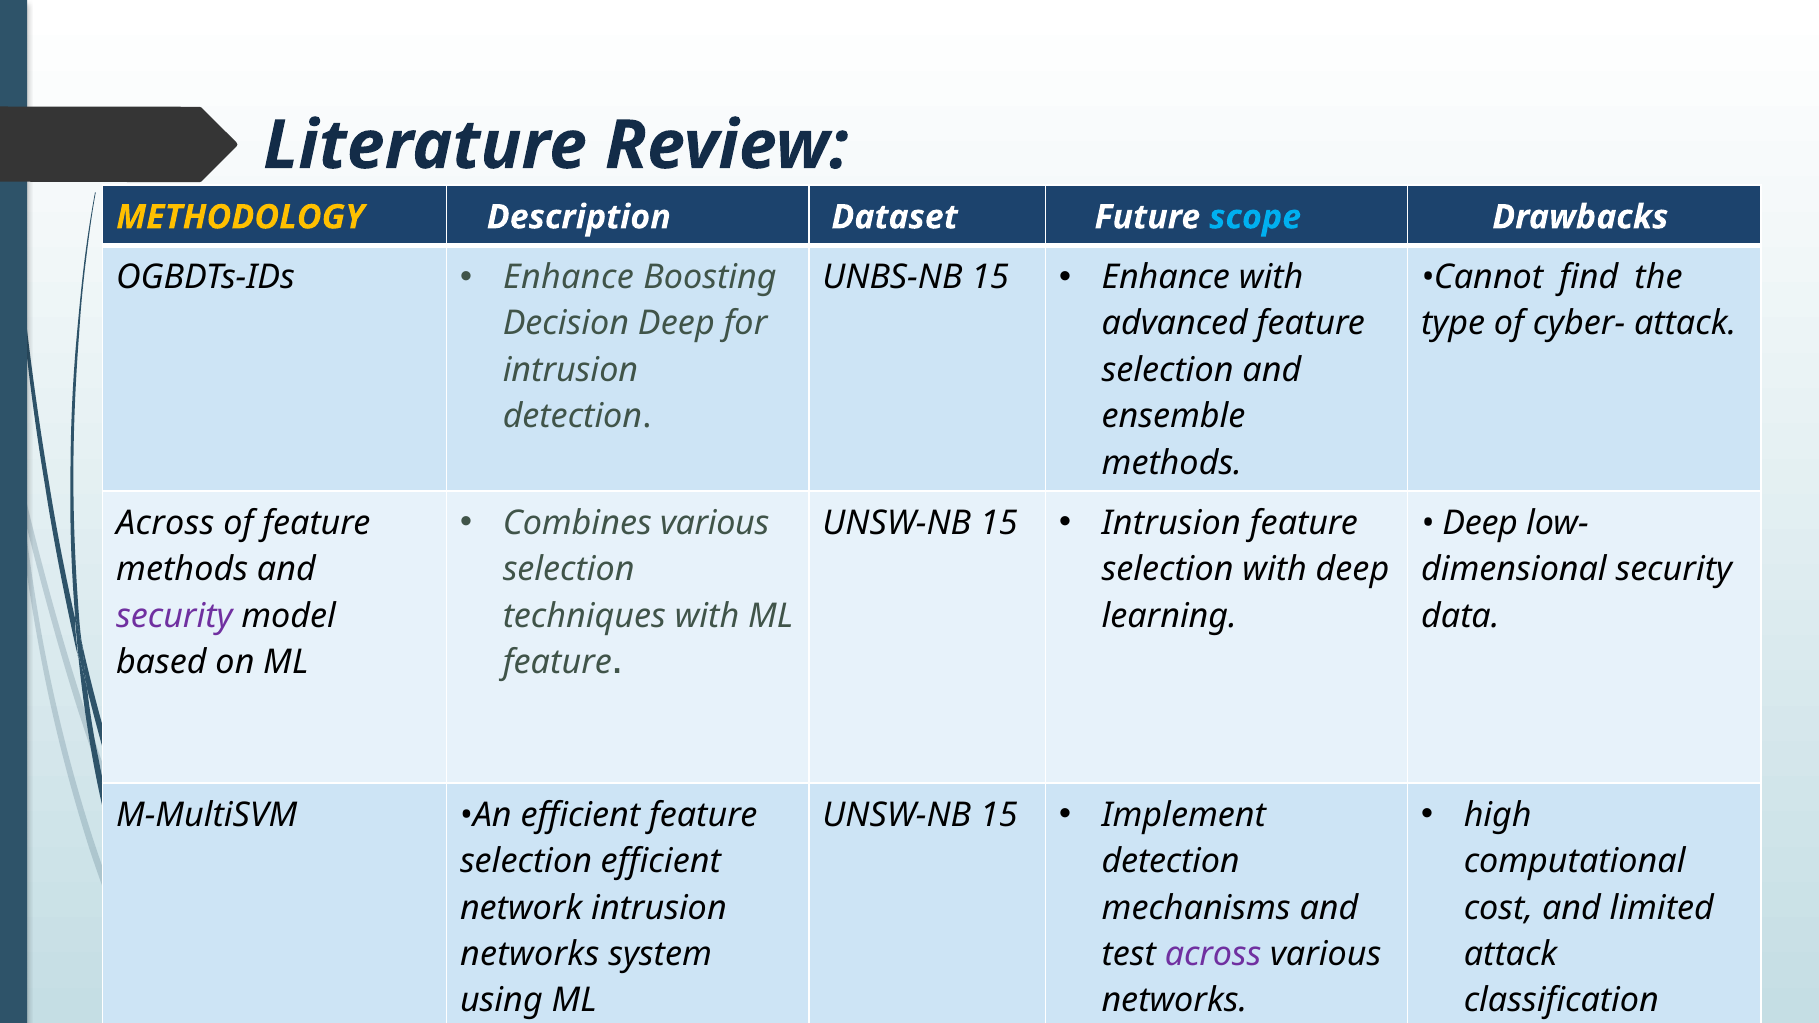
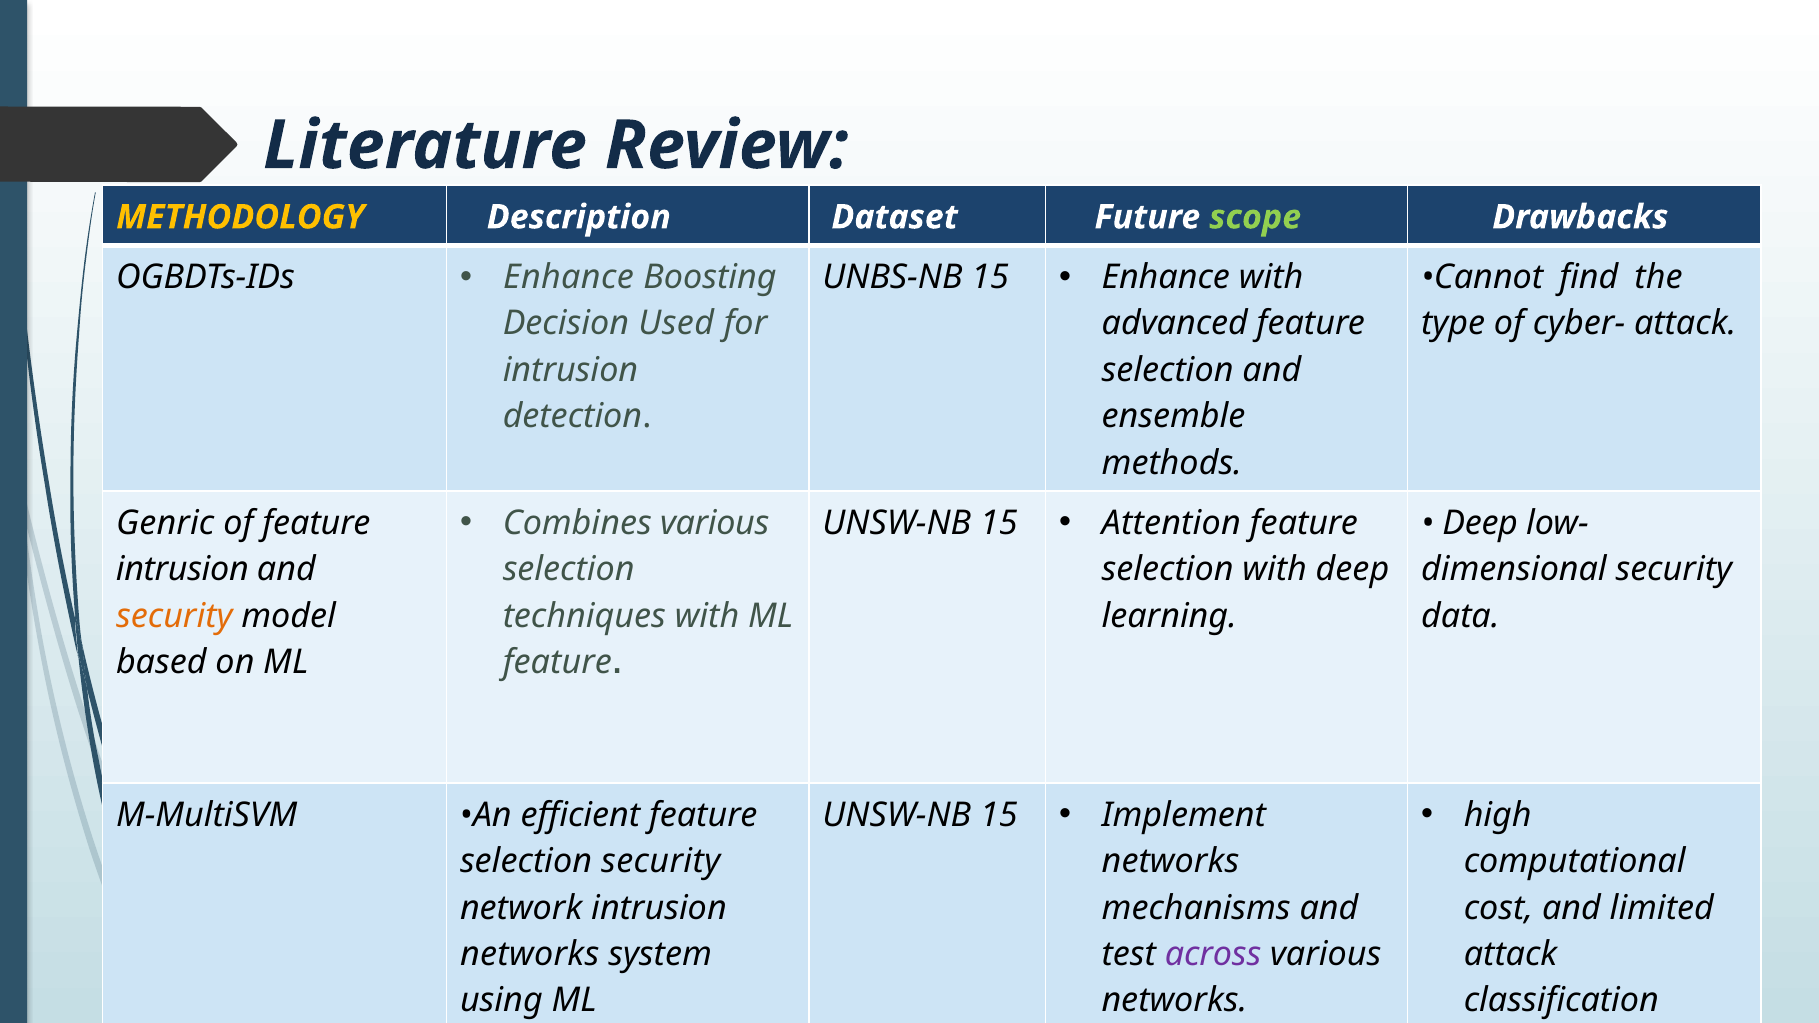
scope colour: light blue -> light green
Decision Deep: Deep -> Used
Across at (165, 523): Across -> Genric
Intrusion at (1171, 523): Intrusion -> Attention
methods at (182, 569): methods -> intrusion
security at (174, 616) colour: purple -> orange
selection efficient: efficient -> security
detection at (1171, 862): detection -> networks
